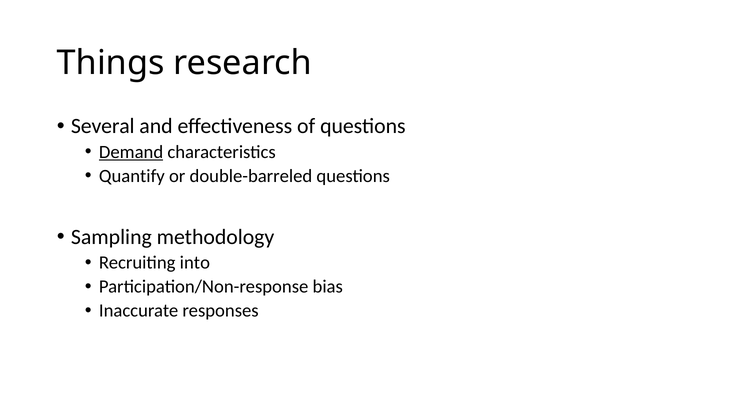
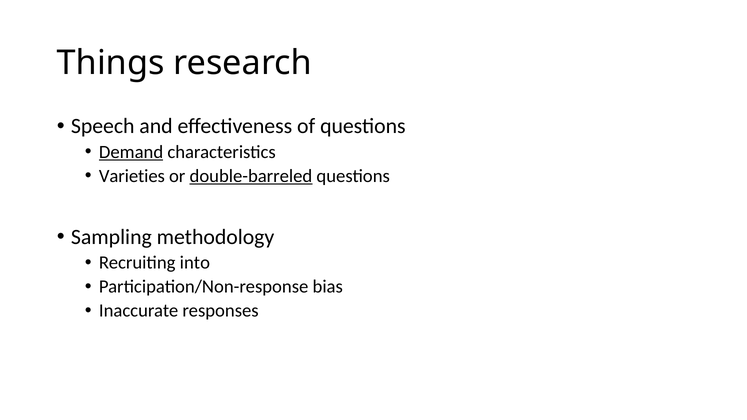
Several: Several -> Speech
Quantify: Quantify -> Varieties
double-barreled underline: none -> present
